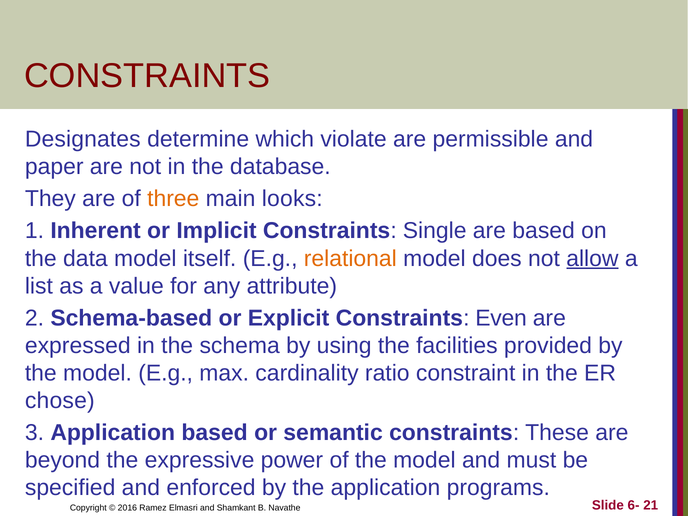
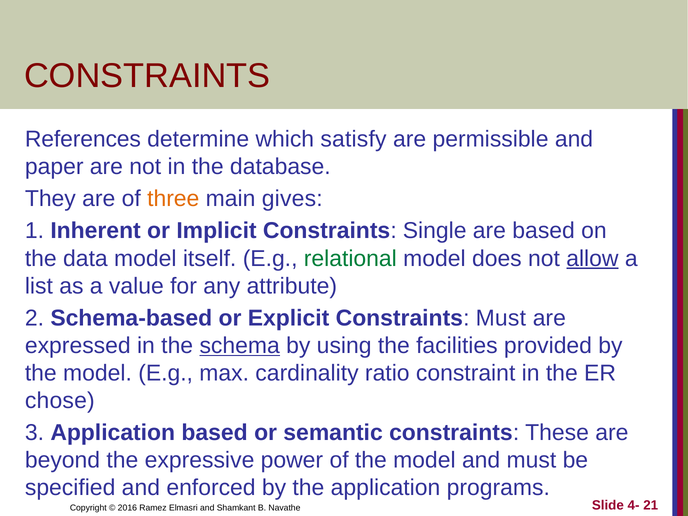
Designates: Designates -> References
violate: violate -> satisfy
looks: looks -> gives
relational colour: orange -> green
Constraints Even: Even -> Must
schema underline: none -> present
6-: 6- -> 4-
